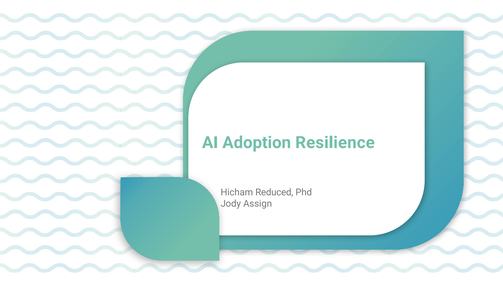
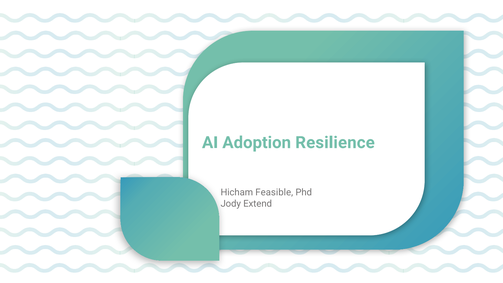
Reduced: Reduced -> Feasible
Assign: Assign -> Extend
